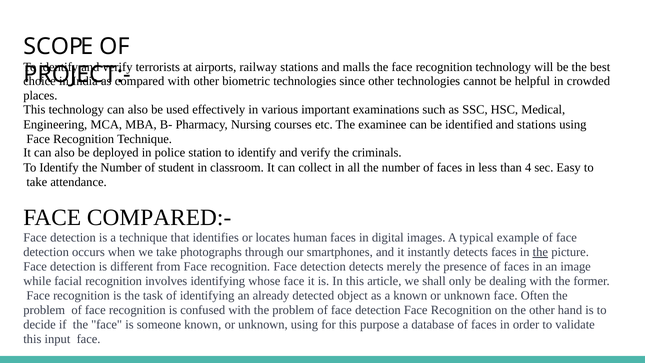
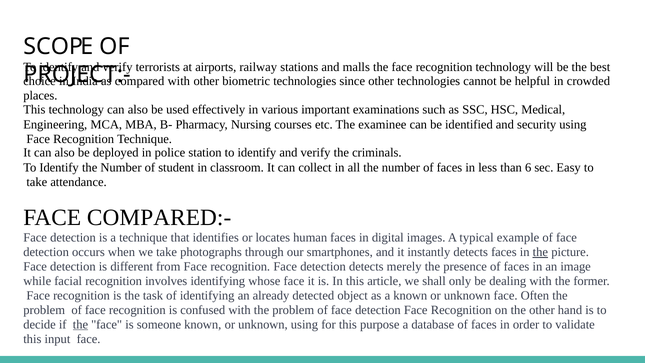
and stations: stations -> security
4: 4 -> 6
the at (80, 324) underline: none -> present
